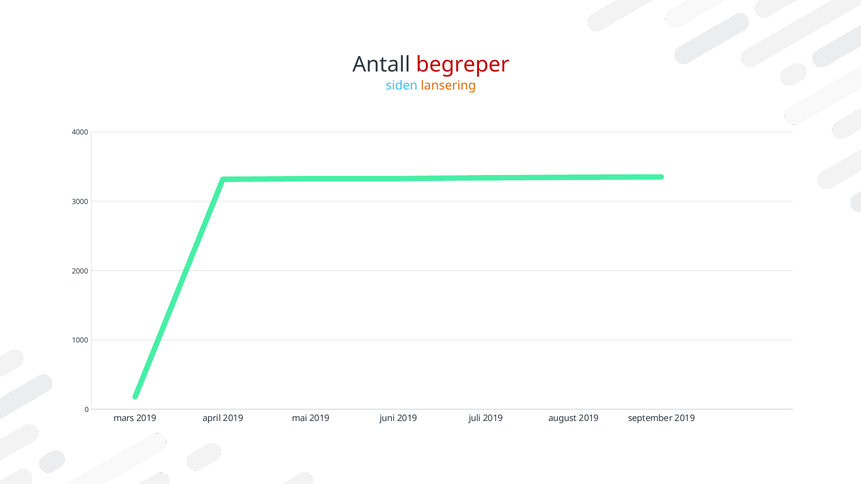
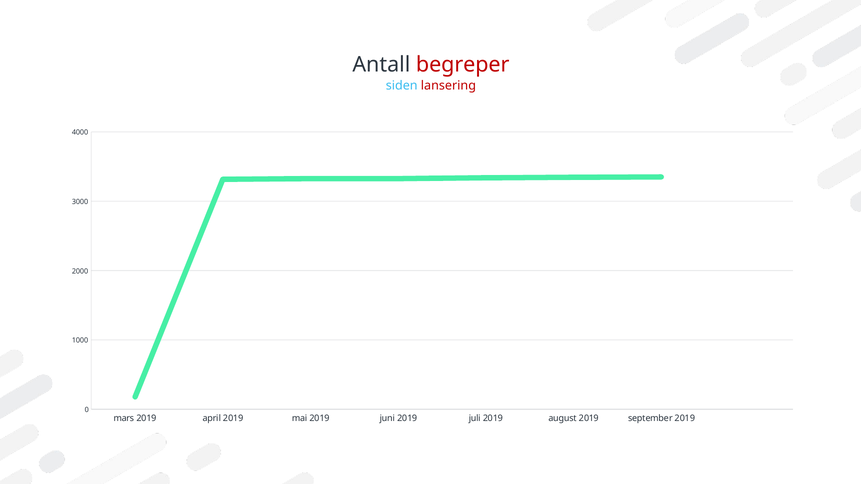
lansering colour: orange -> red
